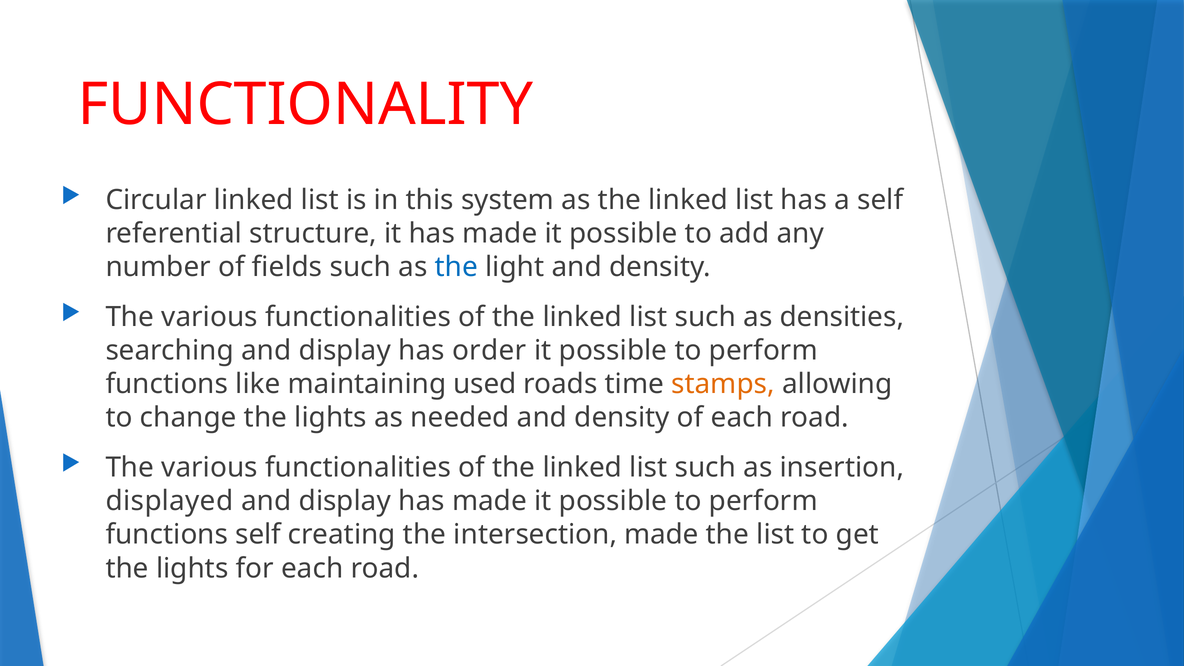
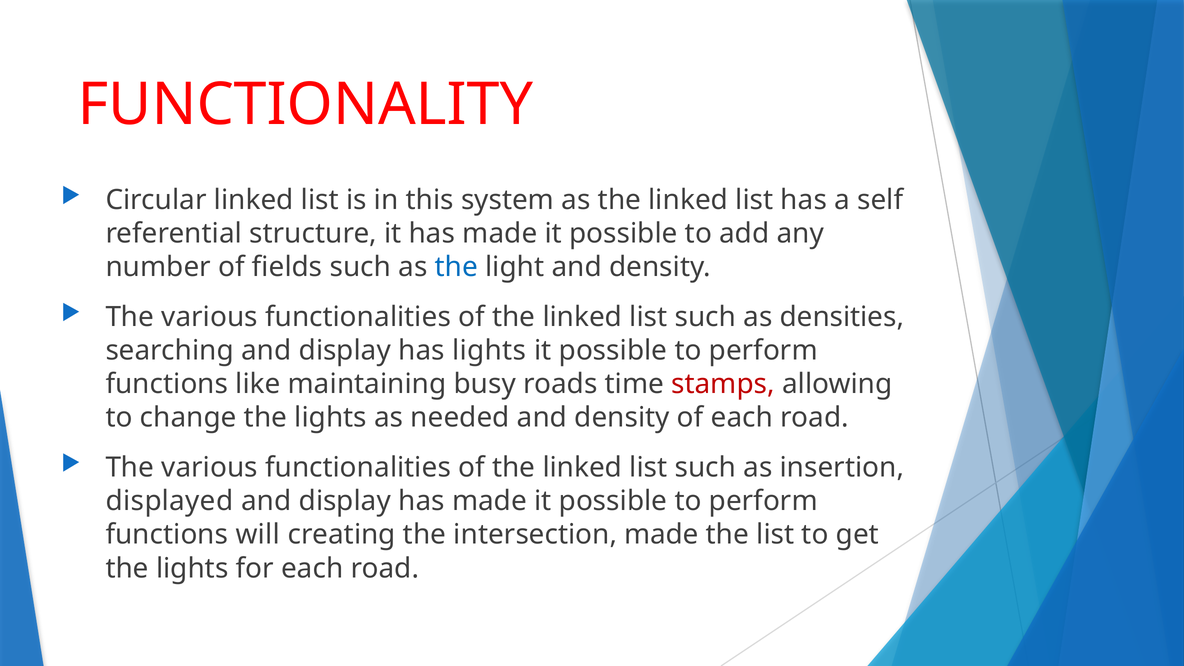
has order: order -> lights
used: used -> busy
stamps colour: orange -> red
functions self: self -> will
